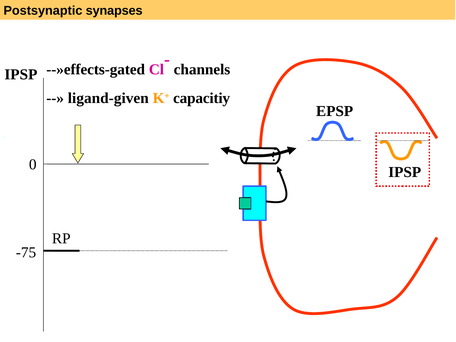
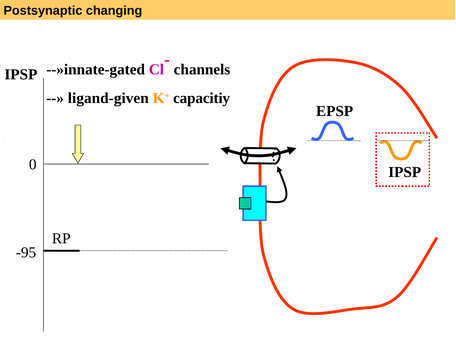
synapses: synapses -> changing
--»effects-gated: --»effects-gated -> --»innate-gated
-75: -75 -> -95
